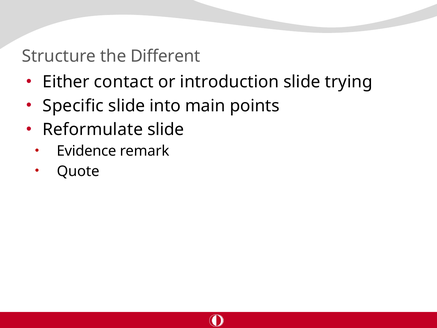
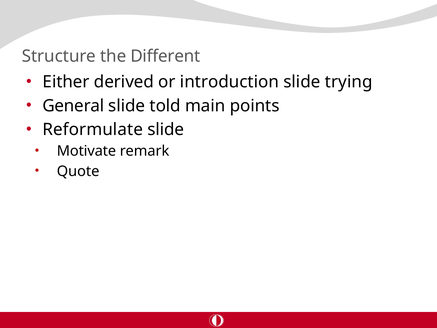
contact: contact -> derived
Specific: Specific -> General
into: into -> told
Evidence: Evidence -> Motivate
